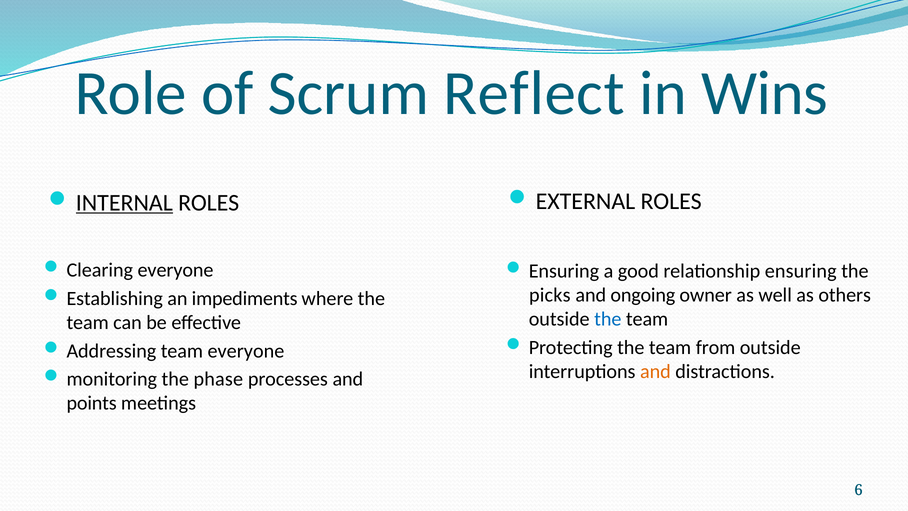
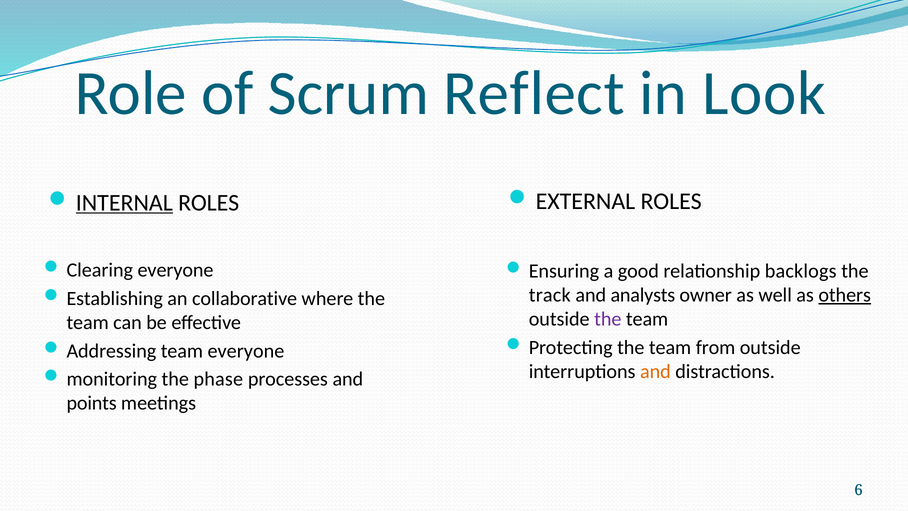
Wins: Wins -> Look
ensuring: ensuring -> backlogs
picks: picks -> track
ongoing: ongoing -> analysts
others underline: none -> present
impediments: impediments -> collaborative
the at (608, 319) colour: blue -> purple
